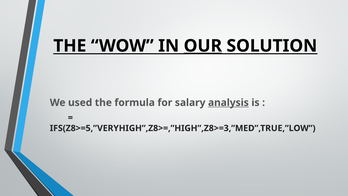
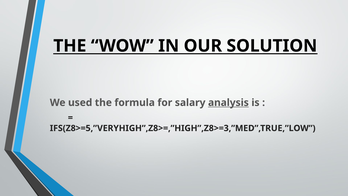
OUR underline: present -> none
